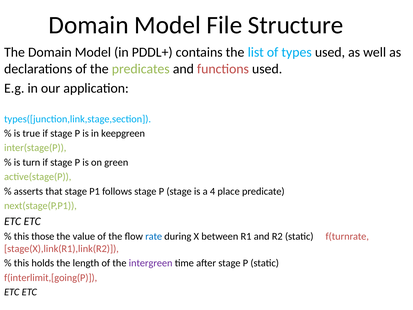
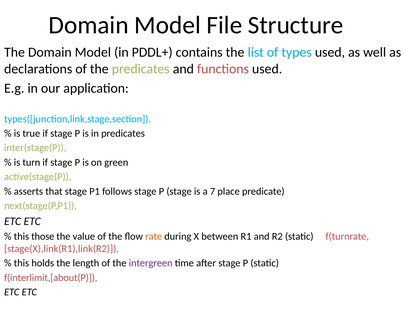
in keepgreen: keepgreen -> predicates
4: 4 -> 7
rate colour: blue -> orange
f(interlimit,[going(P: f(interlimit,[going(P -> f(interlimit,[about(P
